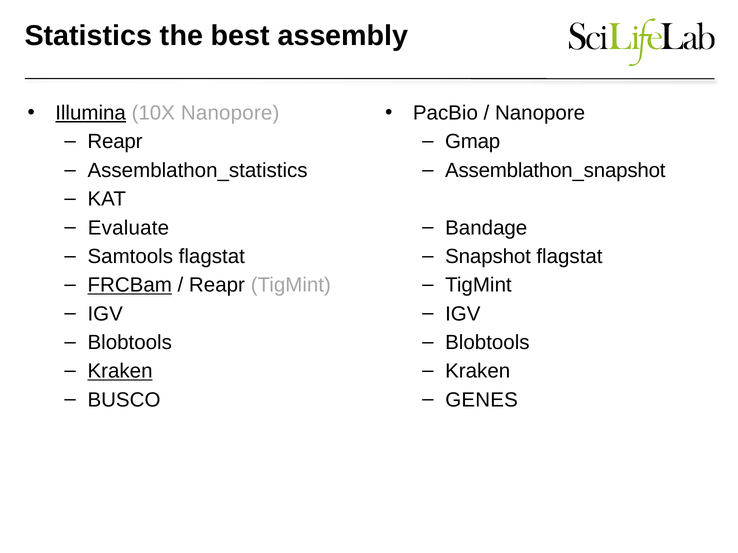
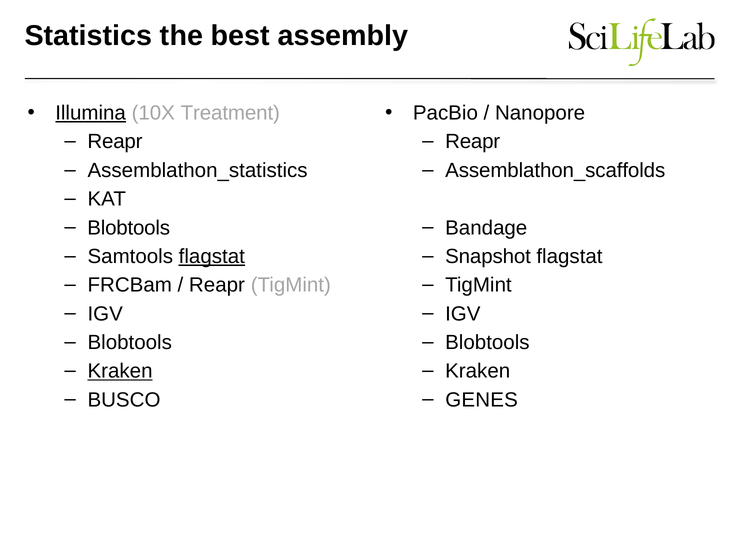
10X Nanopore: Nanopore -> Treatment
Gmap at (473, 142): Gmap -> Reapr
Assemblathon_snapshot: Assemblathon_snapshot -> Assemblathon_scaffolds
Evaluate at (128, 228): Evaluate -> Blobtools
flagstat at (212, 257) underline: none -> present
FRCBam underline: present -> none
